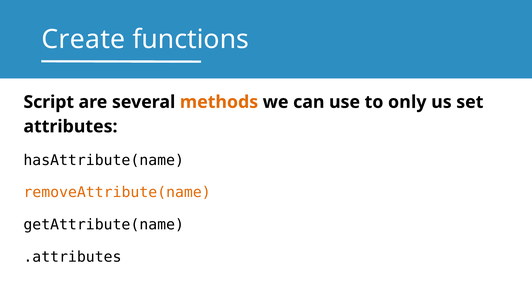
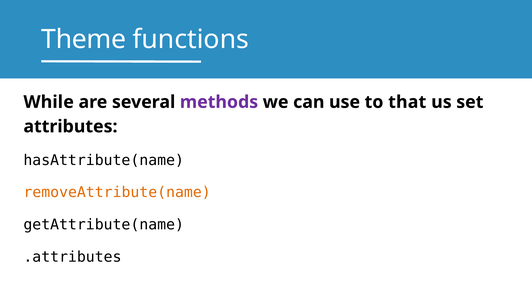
Create: Create -> Theme
Script: Script -> While
methods colour: orange -> purple
only: only -> that
